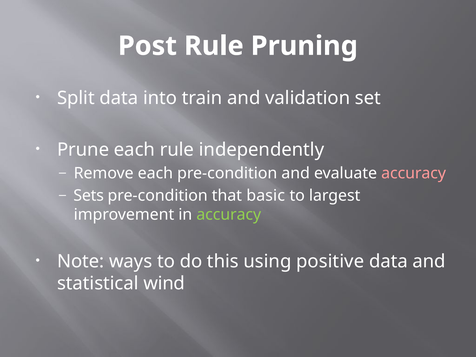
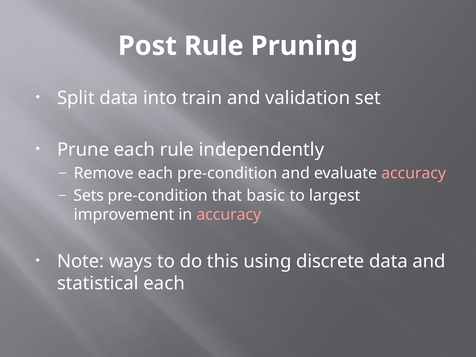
accuracy at (229, 215) colour: light green -> pink
positive: positive -> discrete
statistical wind: wind -> each
